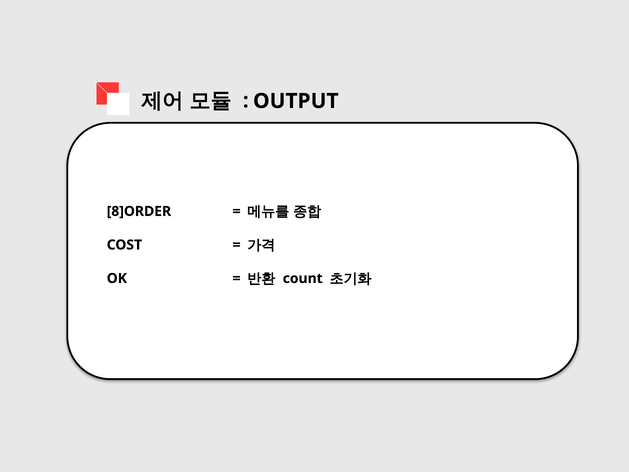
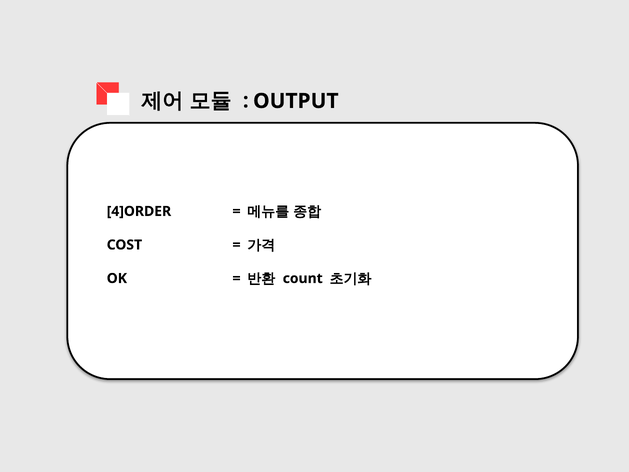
8]ORDER: 8]ORDER -> 4]ORDER
